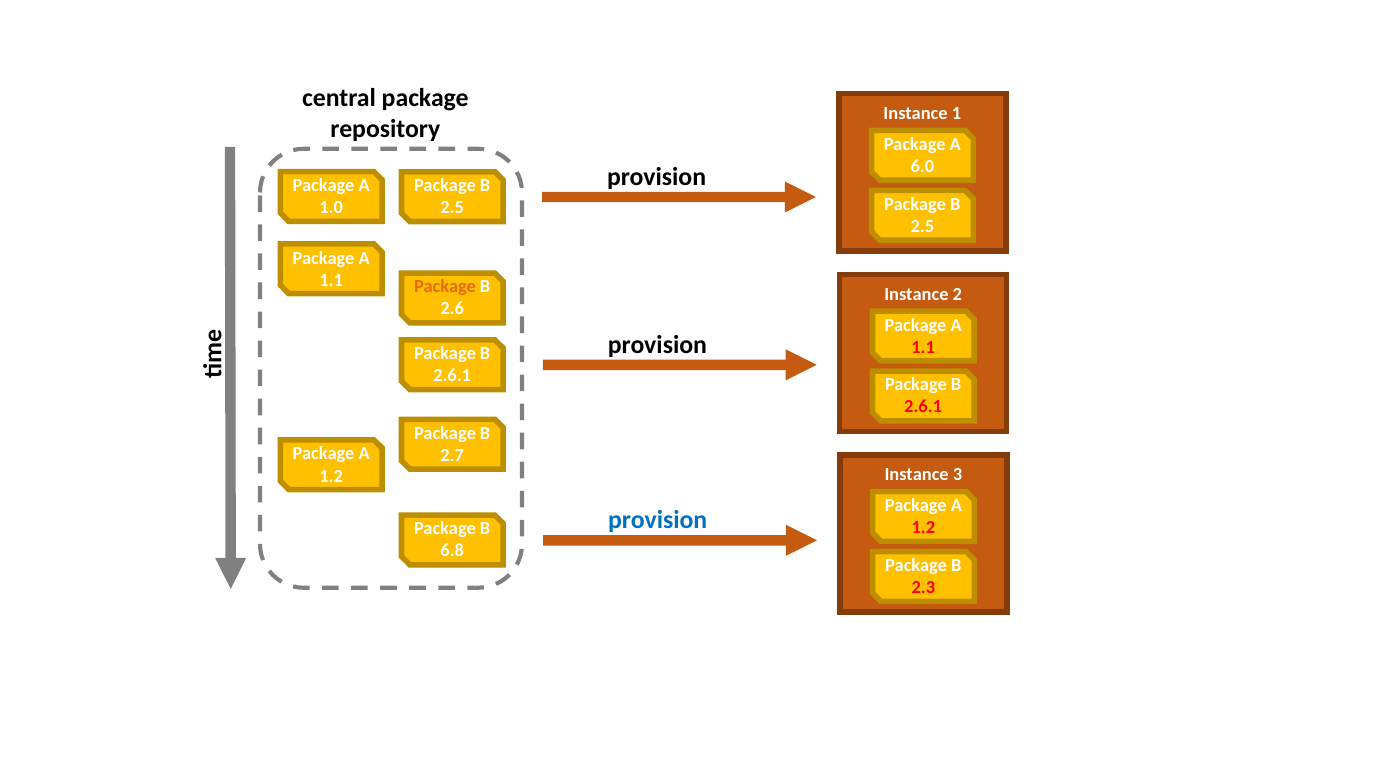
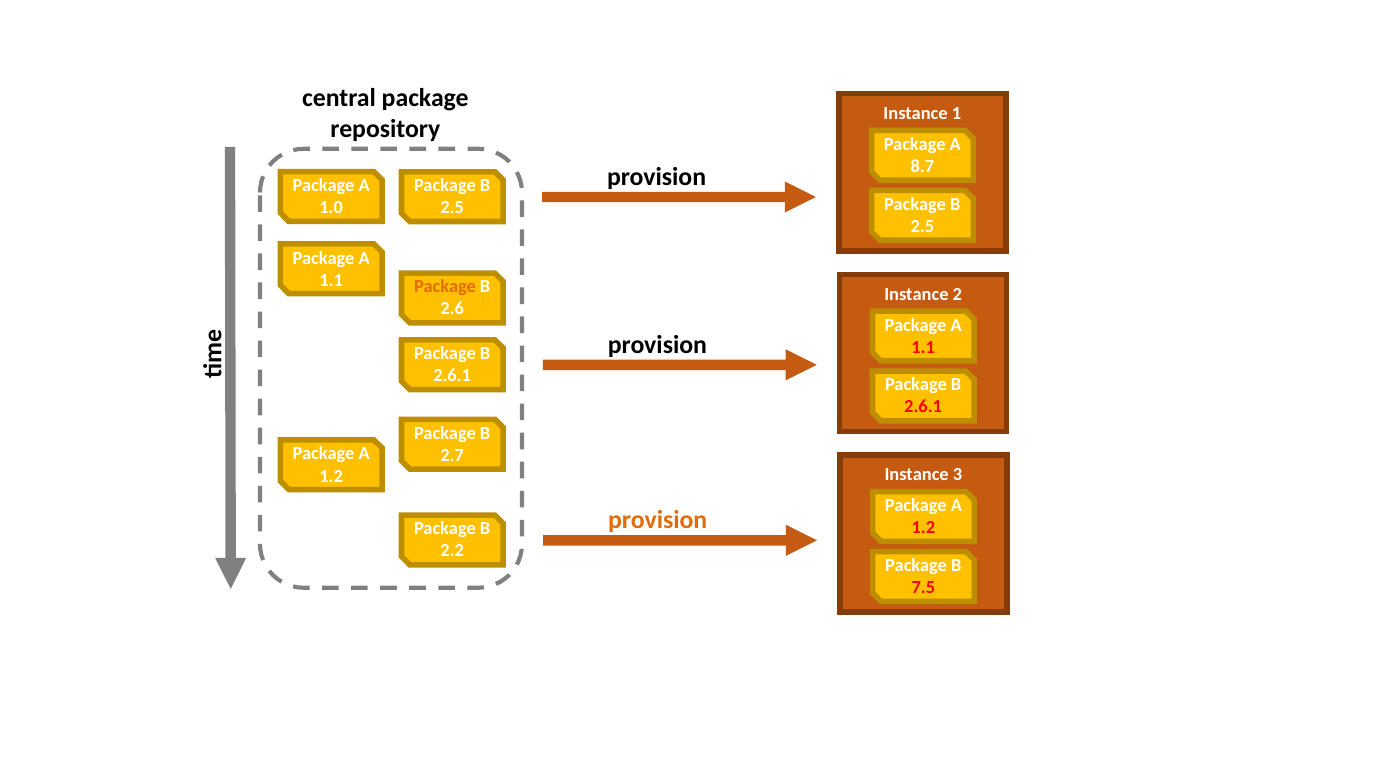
6.0: 6.0 -> 8.7
provision at (658, 520) colour: blue -> orange
6.8: 6.8 -> 2.2
2.3: 2.3 -> 7.5
